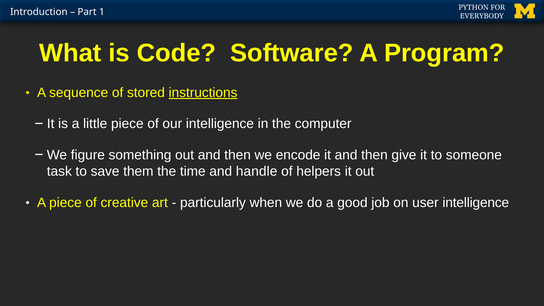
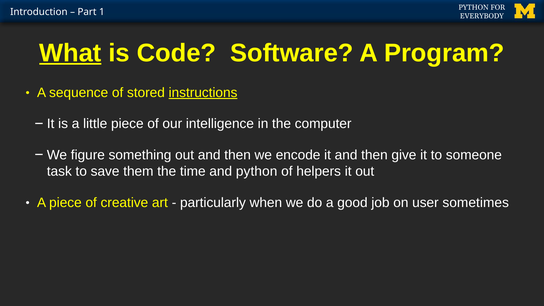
What underline: none -> present
and handle: handle -> python
user intelligence: intelligence -> sometimes
